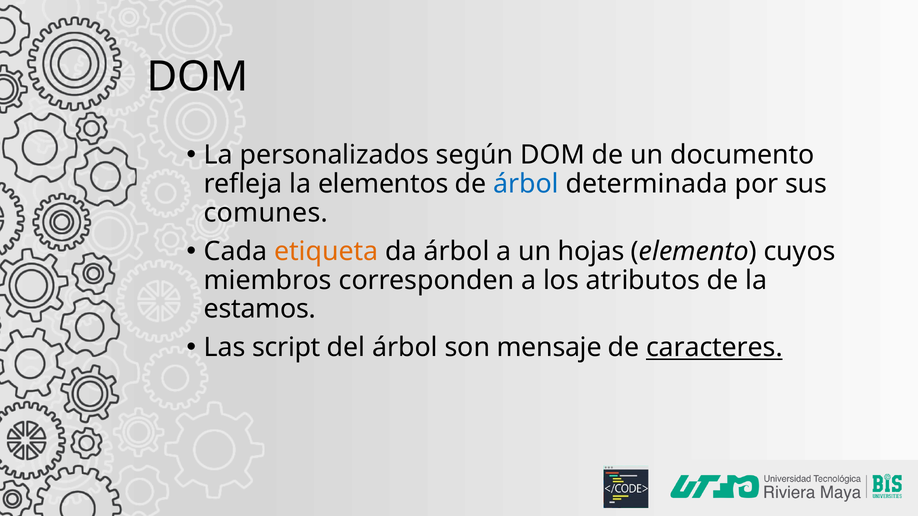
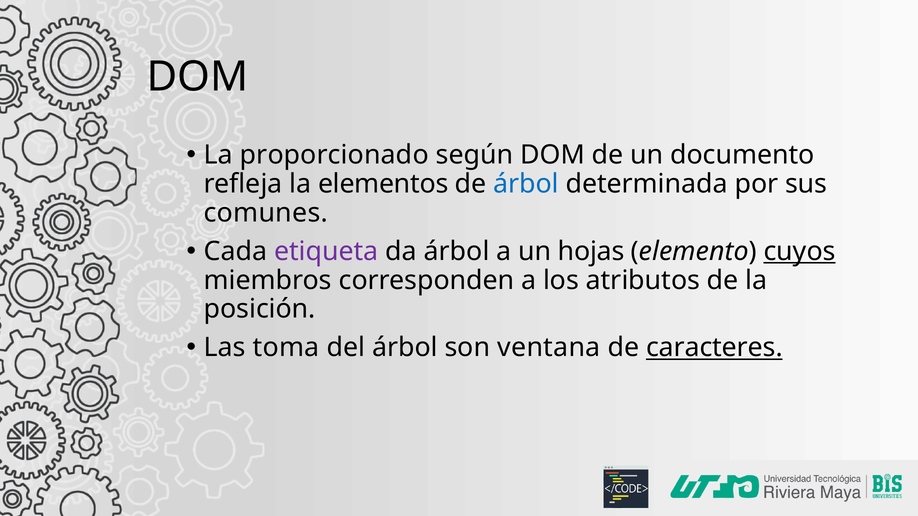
personalizados: personalizados -> proporcionado
etiqueta colour: orange -> purple
cuyos underline: none -> present
estamos: estamos -> posición
script: script -> toma
mensaje: mensaje -> ventana
